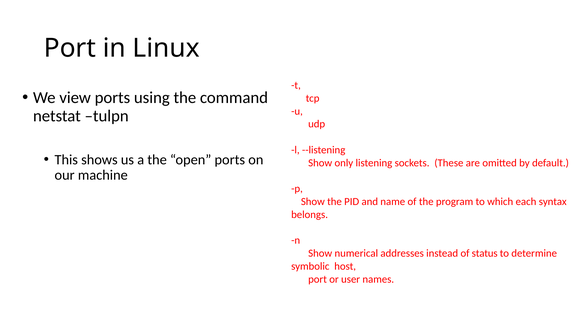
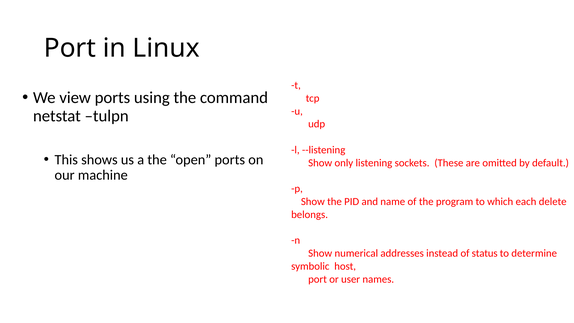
syntax: syntax -> delete
